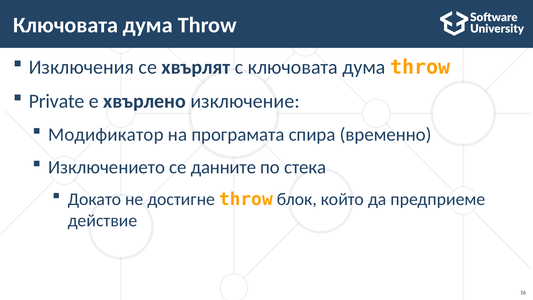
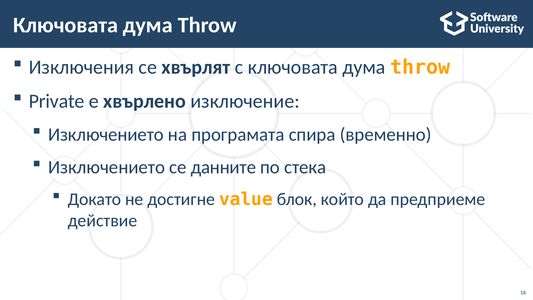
Модификатор at (106, 134): Модификатор -> Изключението
достигне throw: throw -> value
